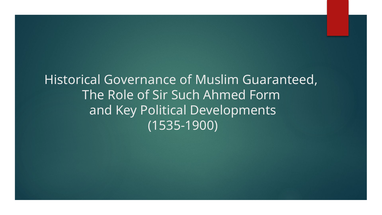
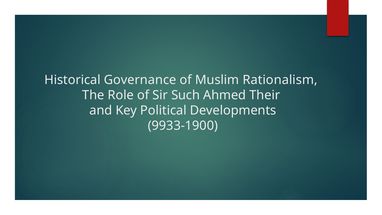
Guaranteed: Guaranteed -> Rationalism
Form: Form -> Their
1535-1900: 1535-1900 -> 9933-1900
